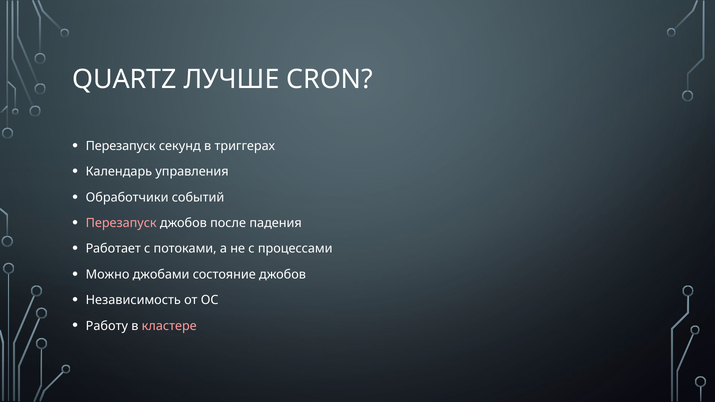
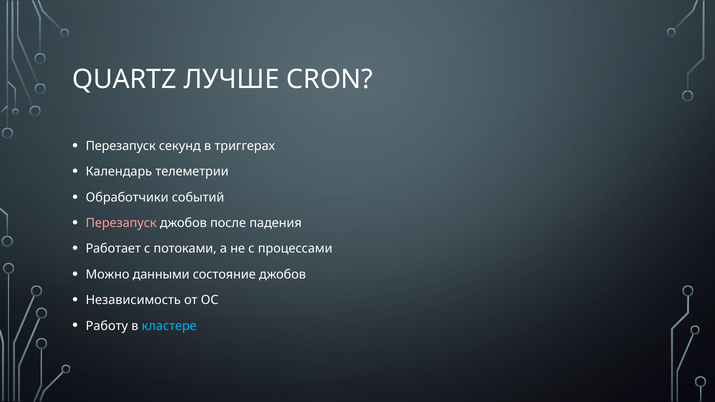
управления: управления -> телеметрии
джобами: джобами -> данными
кластере colour: pink -> light blue
